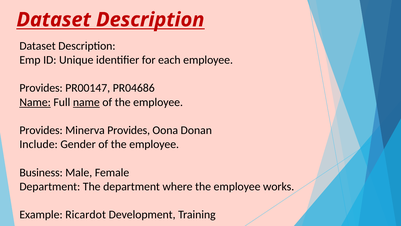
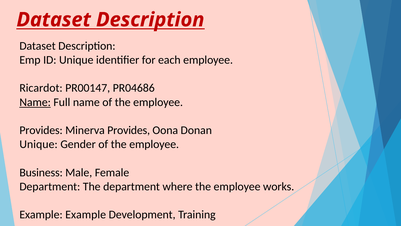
Provides at (41, 88): Provides -> Ricardot
name at (86, 102) underline: present -> none
Include at (39, 144): Include -> Unique
Example Ricardot: Ricardot -> Example
